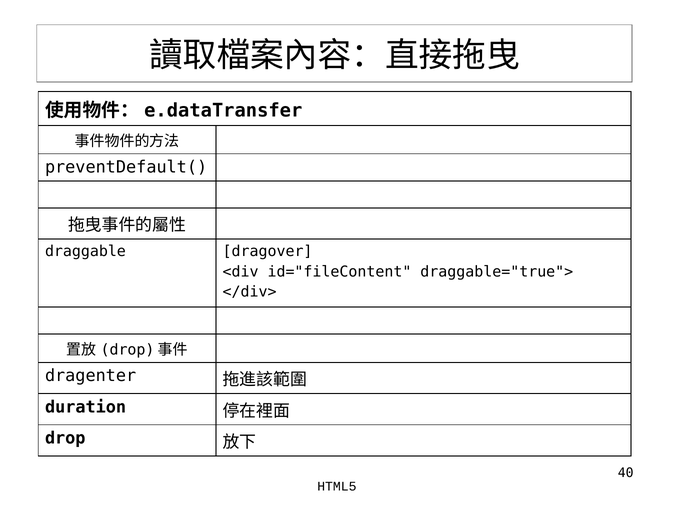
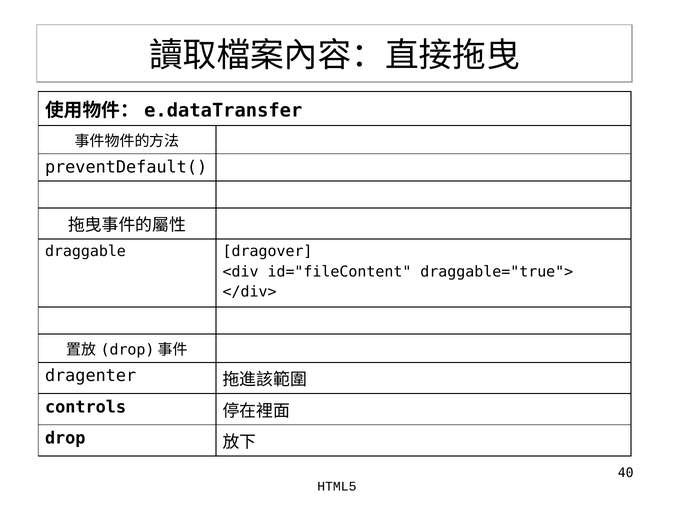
duration: duration -> controls
